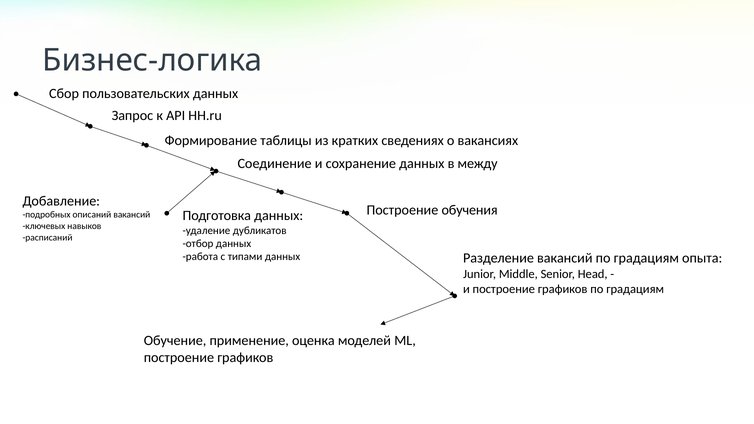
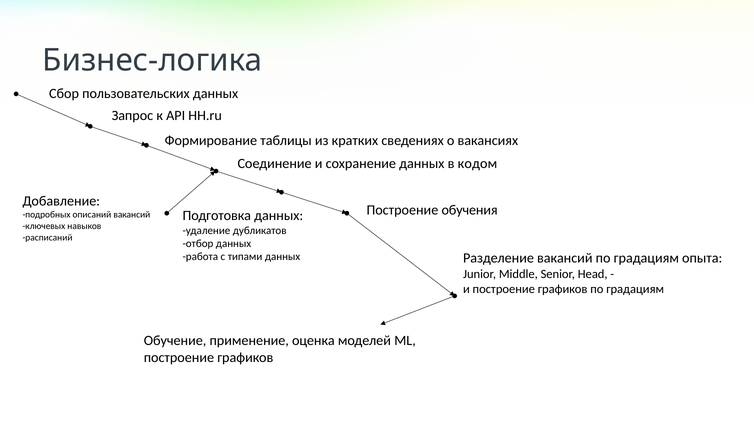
между: между -> кодом
